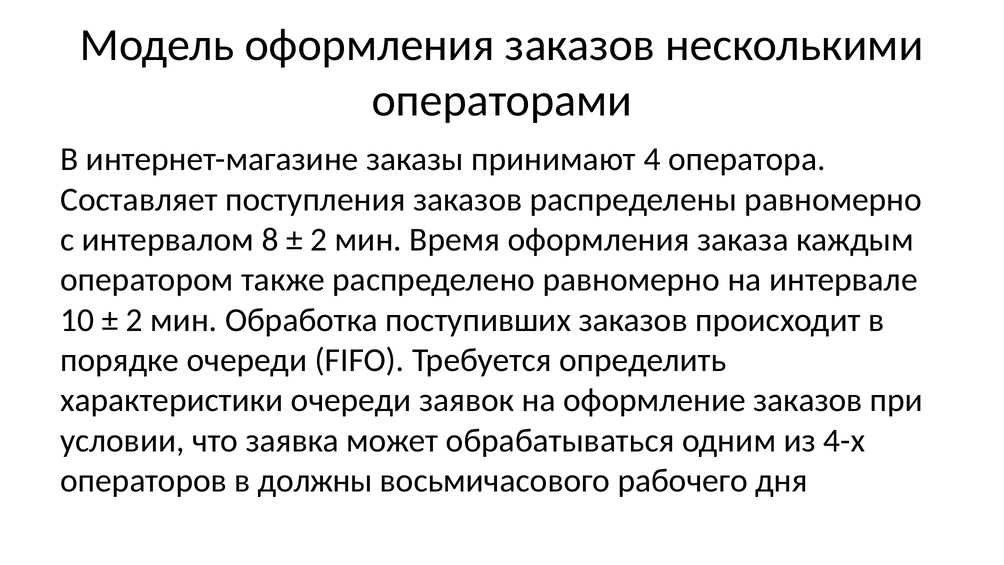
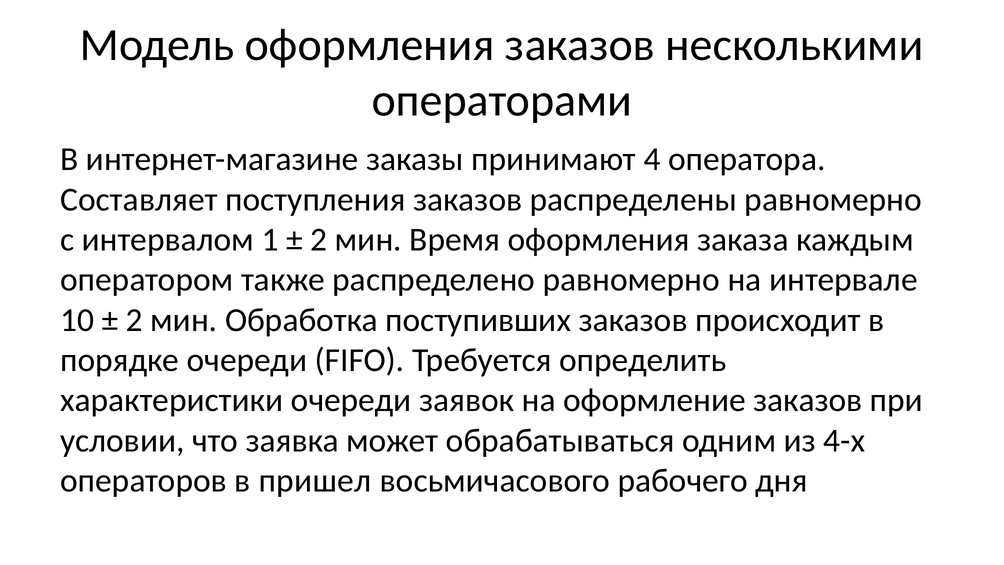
8: 8 -> 1
должны: должны -> пришел
